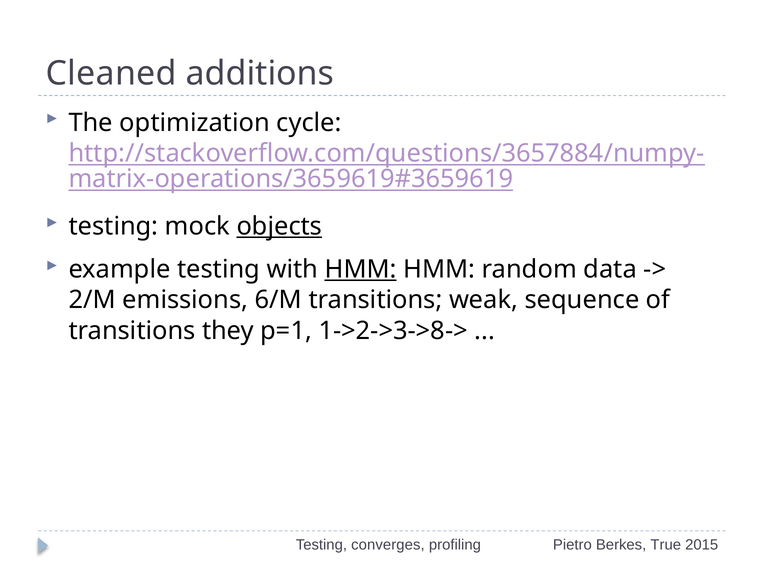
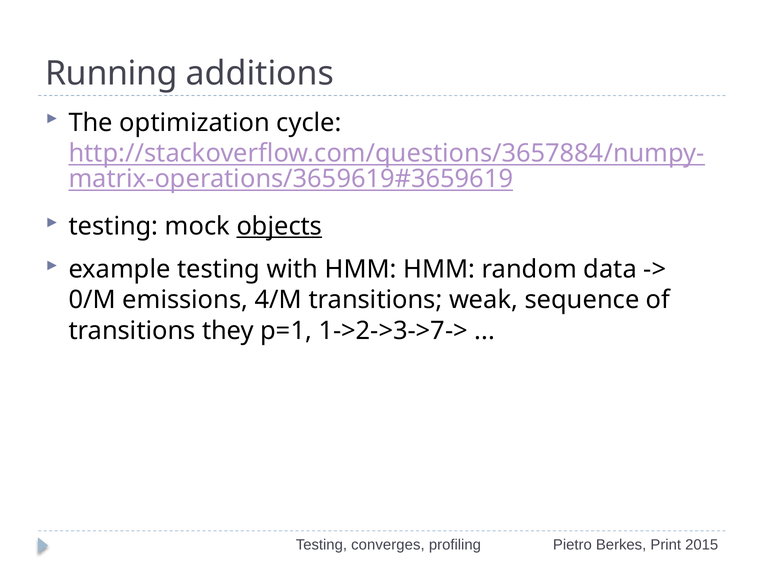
Cleaned: Cleaned -> Running
HMM at (361, 270) underline: present -> none
2/M: 2/M -> 0/M
6/M: 6/M -> 4/M
1->2->3->8->: 1->2->3->8-> -> 1->2->3->7->
True: True -> Print
